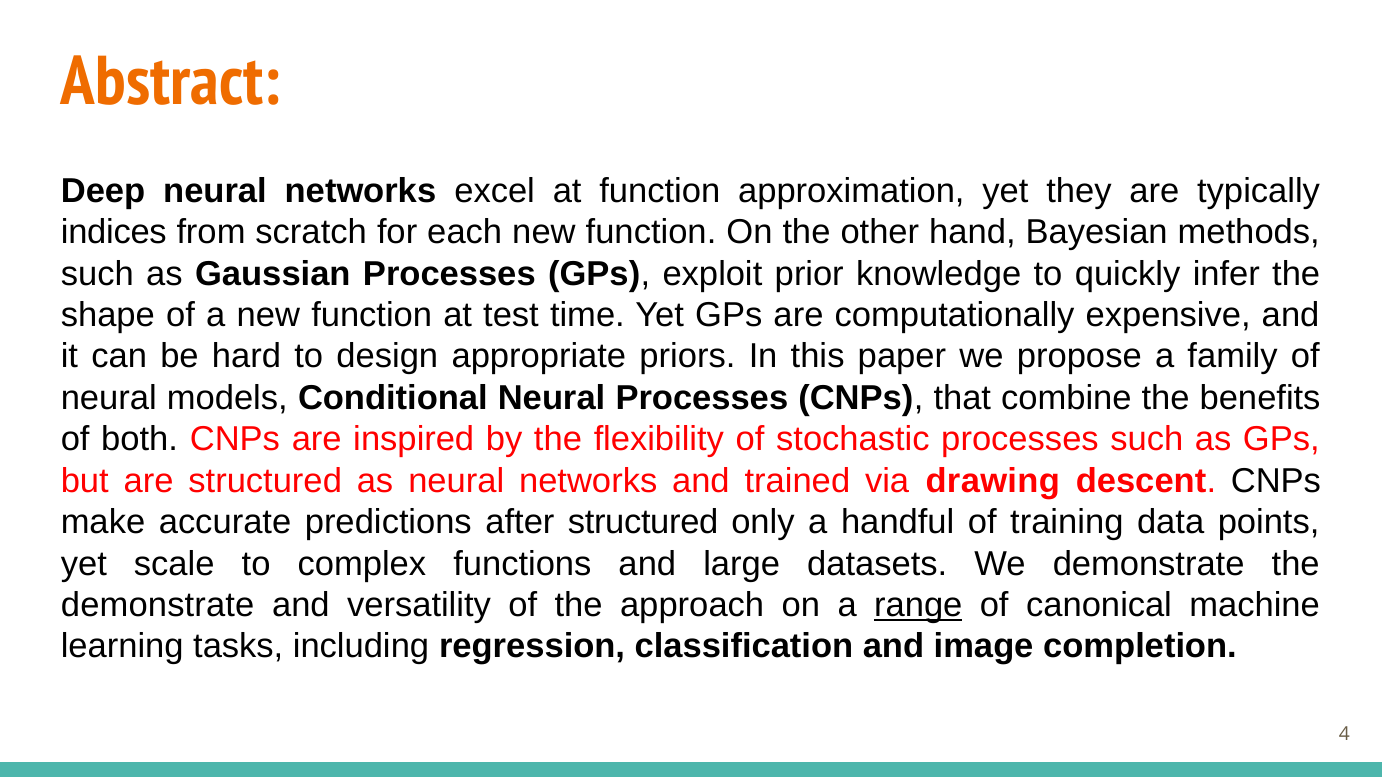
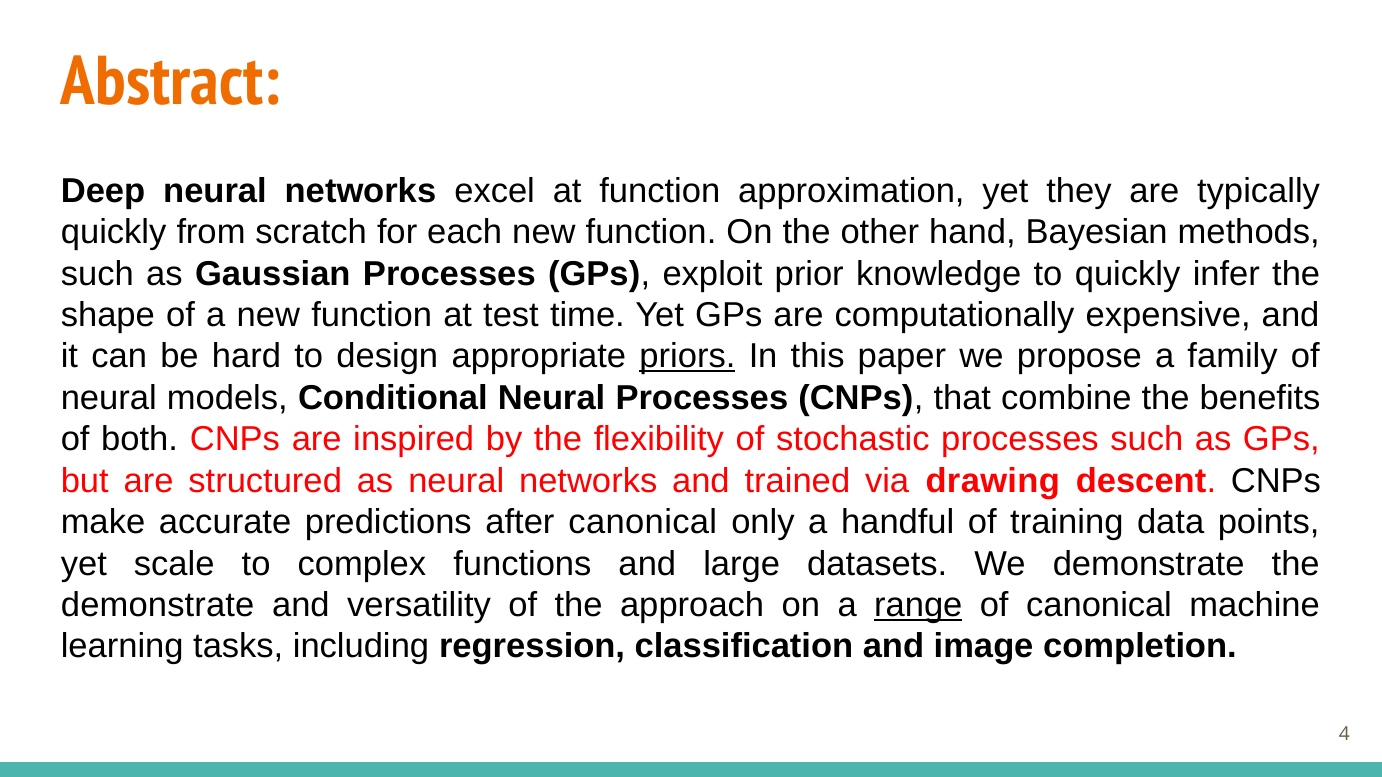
indices at (114, 232): indices -> quickly
priors underline: none -> present
after structured: structured -> canonical
